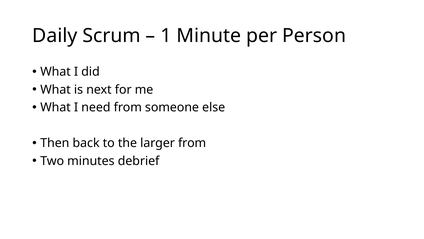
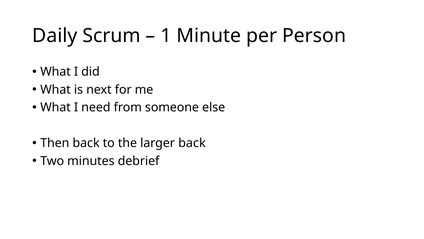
larger from: from -> back
